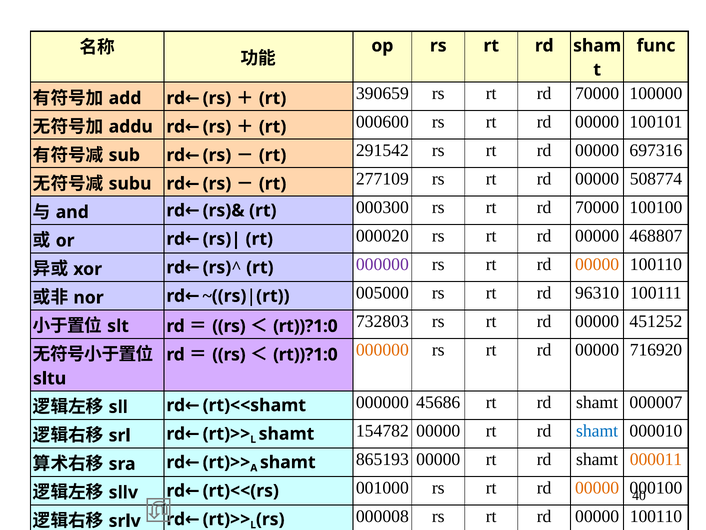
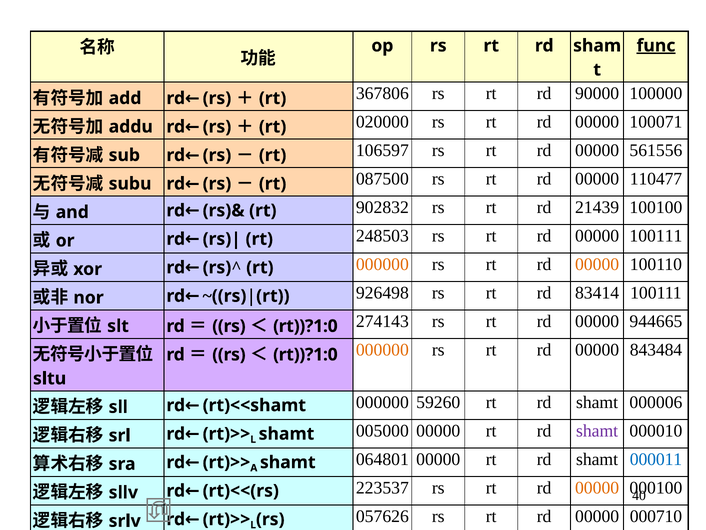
func underline: none -> present
390659: 390659 -> 367806
70000 at (597, 93): 70000 -> 90000
000600: 000600 -> 020000
100101: 100101 -> 100071
291542: 291542 -> 106597
697316: 697316 -> 561556
277109: 277109 -> 087500
508774: 508774 -> 110477
000300: 000300 -> 902832
70000 at (597, 207): 70000 -> 21439
000020: 000020 -> 248503
00000 468807: 468807 -> 100111
000000 at (382, 264) colour: purple -> orange
005000: 005000 -> 926498
96310: 96310 -> 83414
732803: 732803 -> 274143
451252: 451252 -> 944665
716920: 716920 -> 843484
45686: 45686 -> 59260
000007: 000007 -> 000006
154782: 154782 -> 005000
shamt at (597, 430) colour: blue -> purple
865193: 865193 -> 064801
000011 colour: orange -> blue
001000 at (382, 487): 001000 -> 223537
000008: 000008 -> 057626
100110 at (656, 516): 100110 -> 000710
